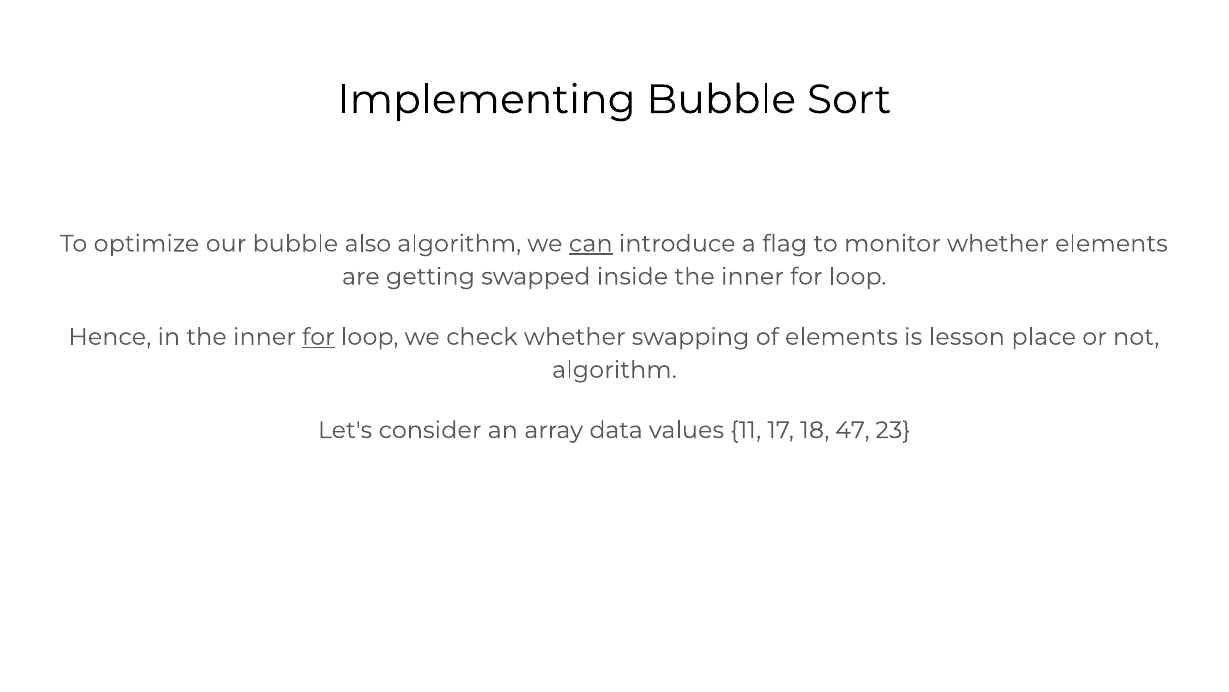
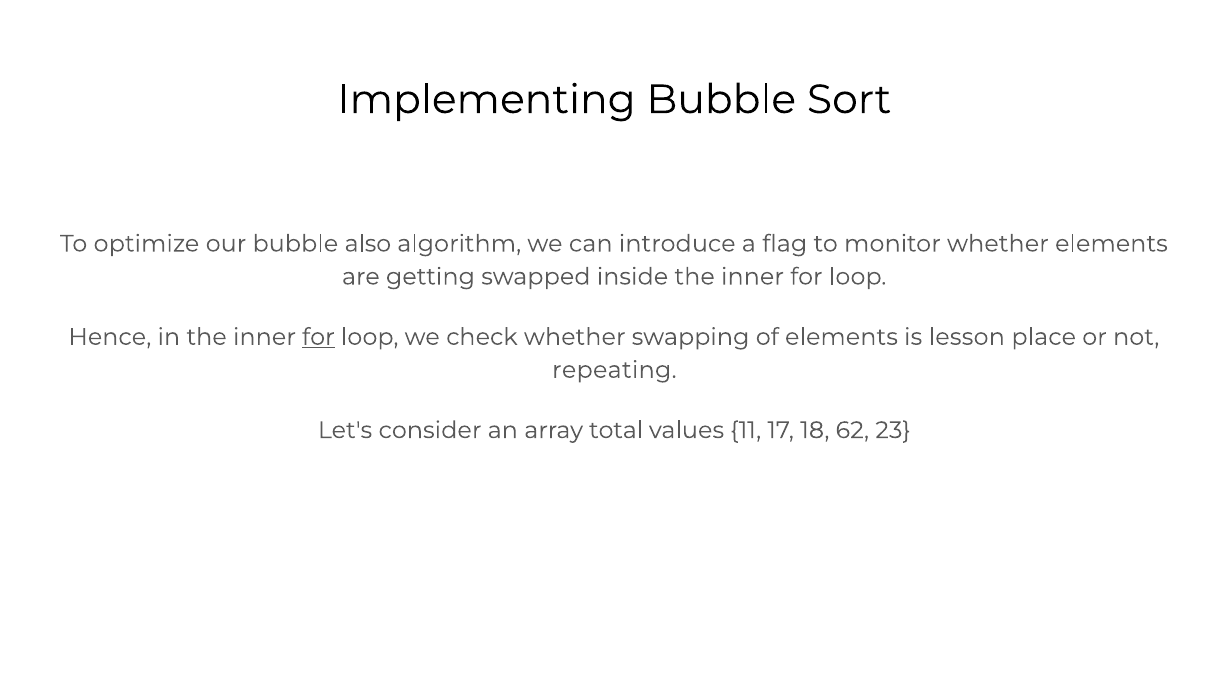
can underline: present -> none
algorithm at (614, 370): algorithm -> repeating
data: data -> total
47: 47 -> 62
